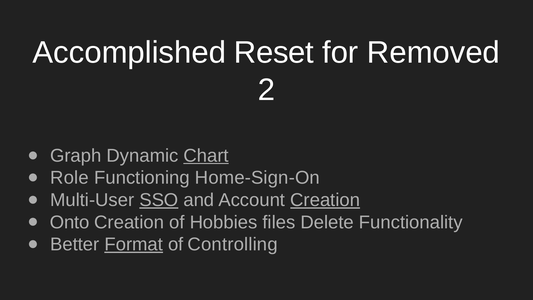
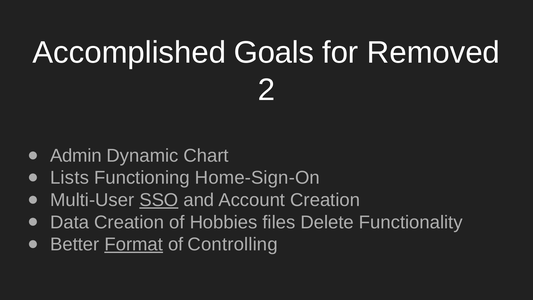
Reset: Reset -> Goals
Graph: Graph -> Admin
Chart underline: present -> none
Role: Role -> Lists
Creation at (325, 200) underline: present -> none
Onto: Onto -> Data
